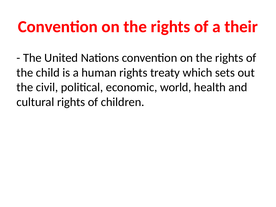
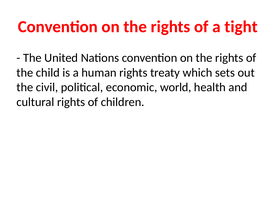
their: their -> tight
